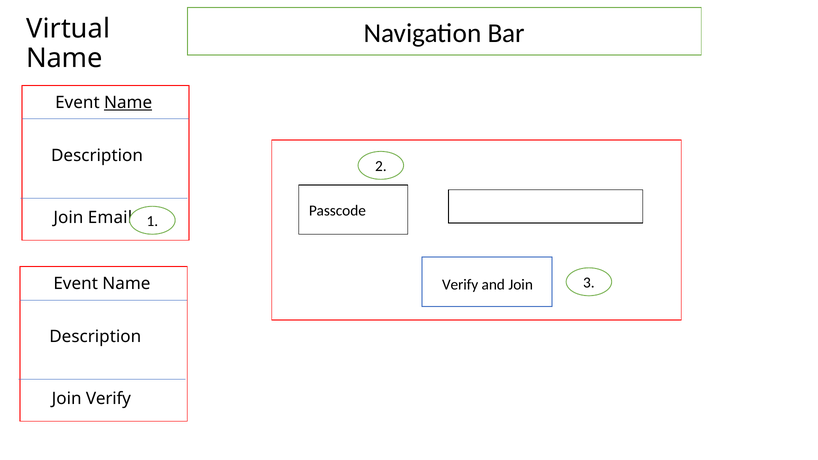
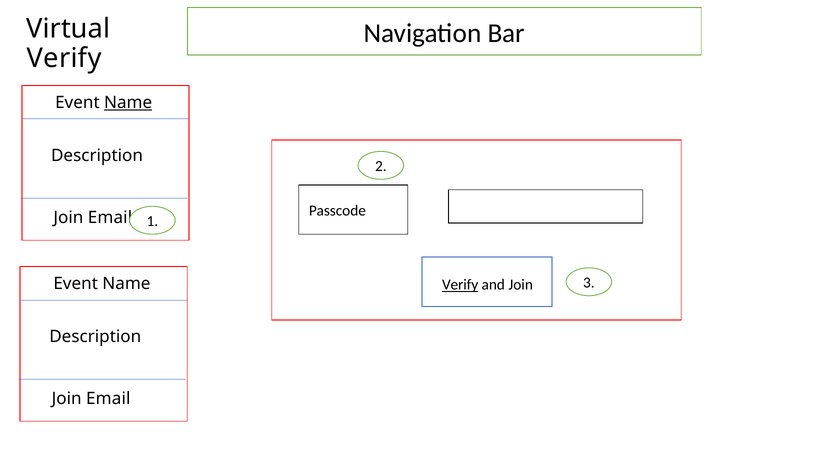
Name at (64, 58): Name -> Verify
Verify at (460, 285) underline: none -> present
Verify at (108, 399): Verify -> Email
